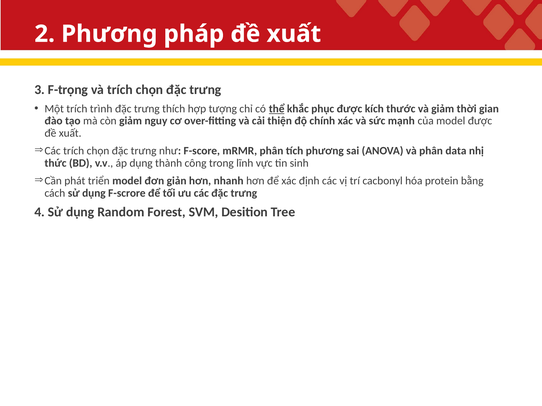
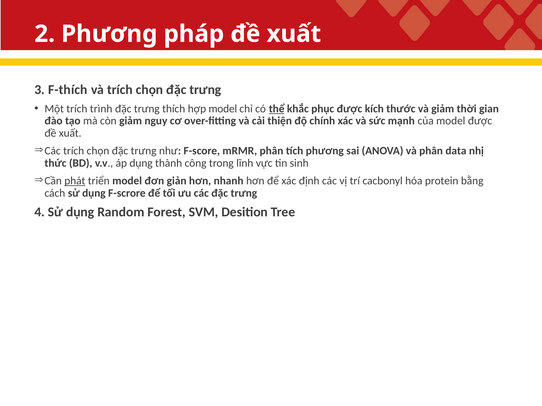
F-trọng: F-trọng -> F-thích
hợp tượng: tượng -> model
phát underline: none -> present
